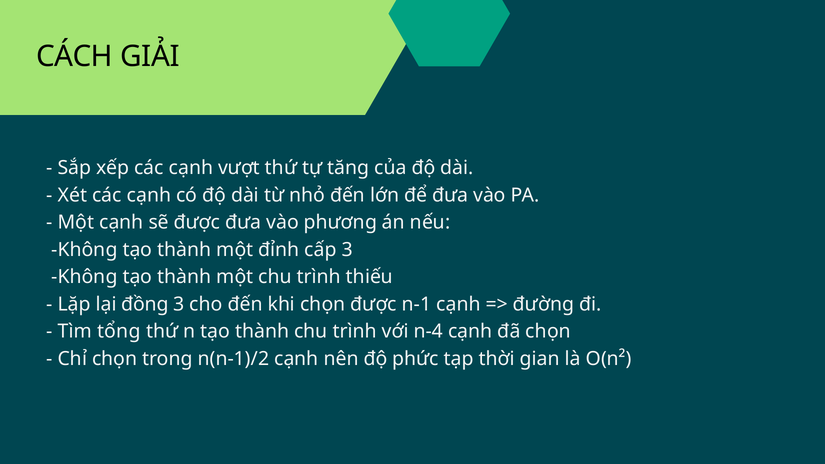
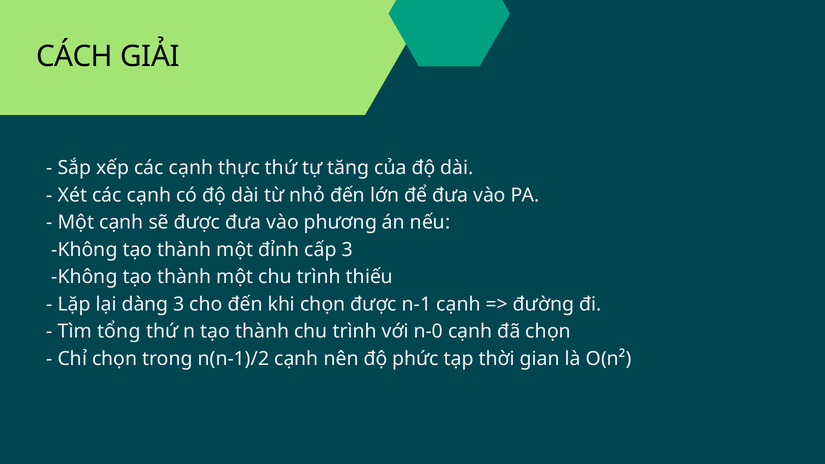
vượt: vượt -> thực
đồng: đồng -> dàng
n-4: n-4 -> n-0
